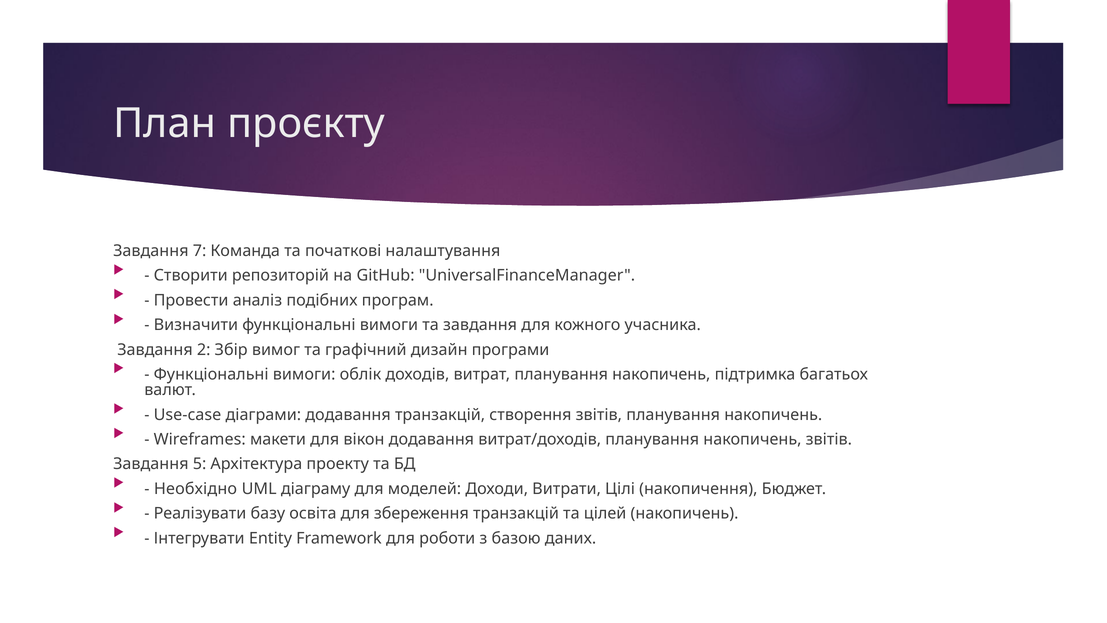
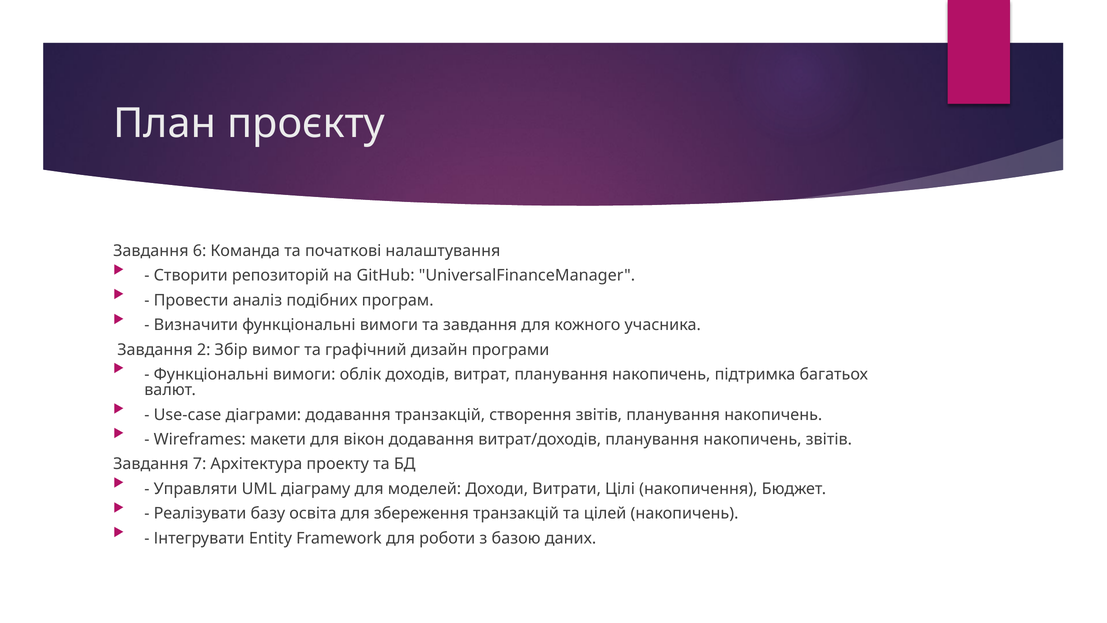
7: 7 -> 6
5: 5 -> 7
Необхідно: Необхідно -> Управляти
